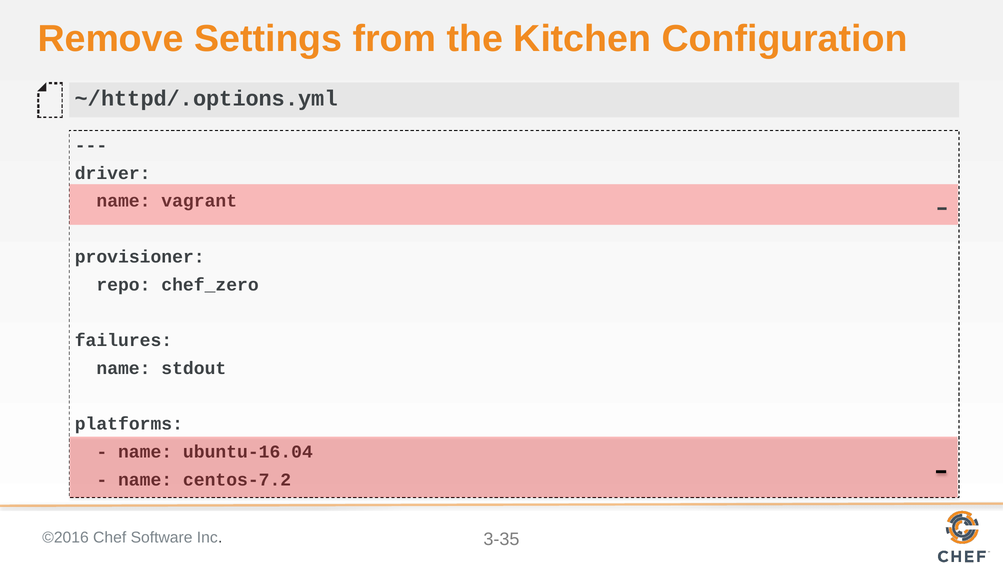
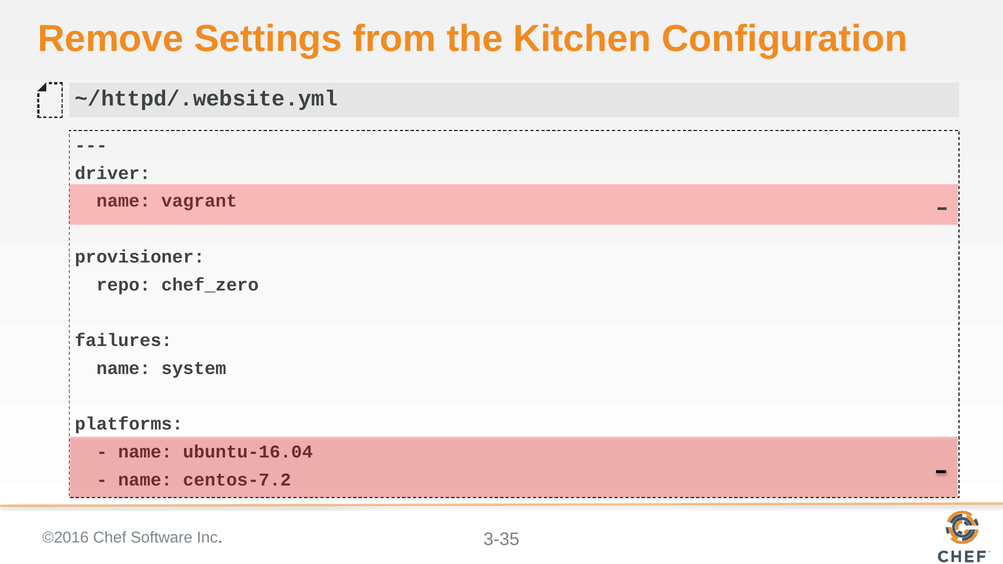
~/httpd/.options.yml: ~/httpd/.options.yml -> ~/httpd/.website.yml
stdout: stdout -> system
